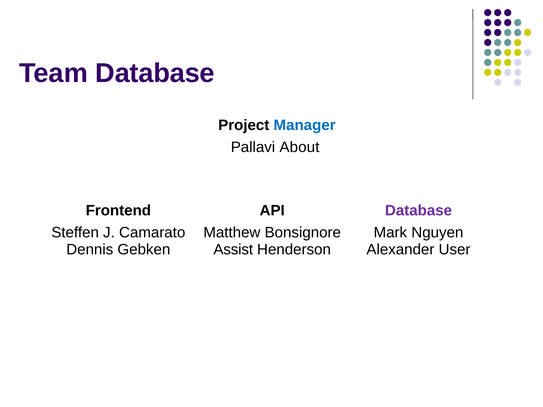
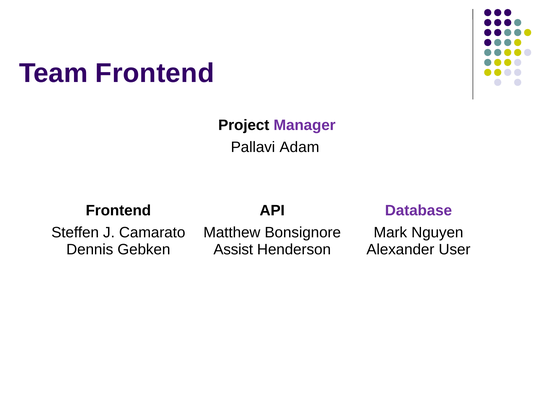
Team Database: Database -> Frontend
Manager colour: blue -> purple
About: About -> Adam
